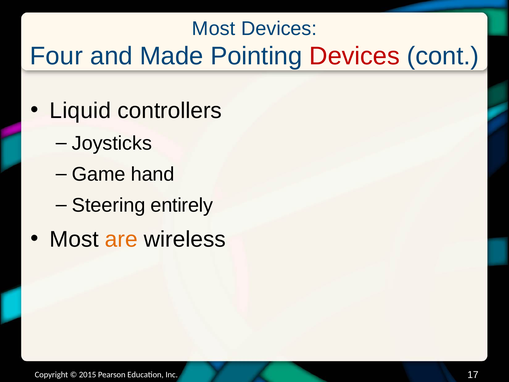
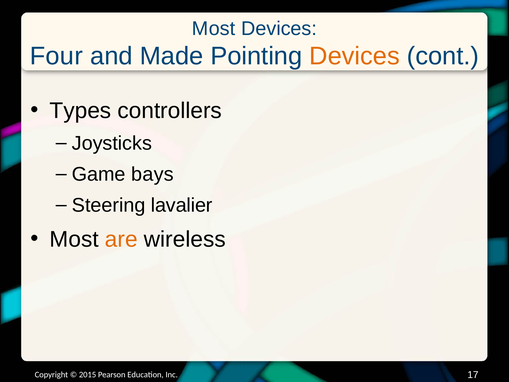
Devices at (355, 56) colour: red -> orange
Liquid: Liquid -> Types
hand: hand -> bays
entirely: entirely -> lavalier
